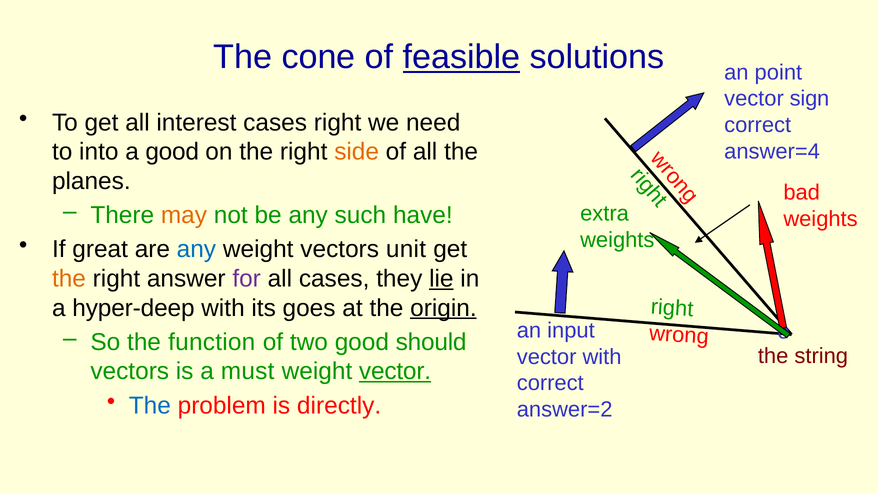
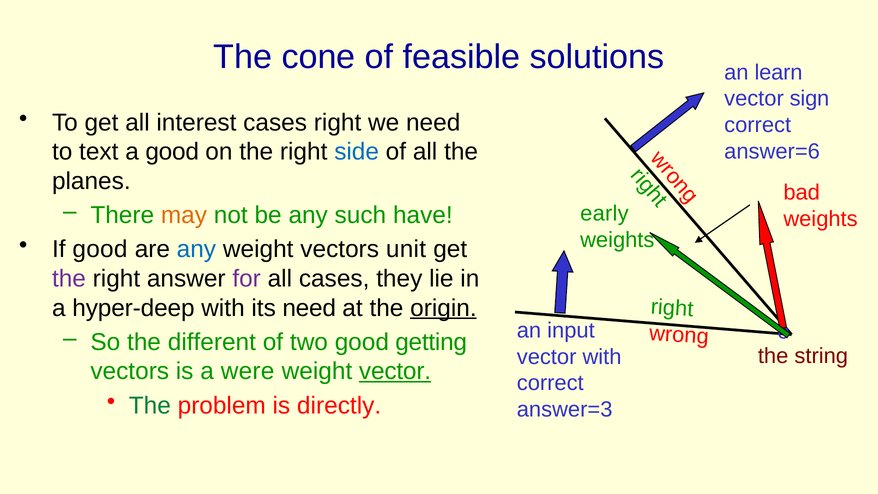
feasible underline: present -> none
point: point -> learn
into: into -> text
side colour: orange -> blue
answer=4: answer=4 -> answer=6
extra: extra -> early
If great: great -> good
the at (69, 279) colour: orange -> purple
lie underline: present -> none
its goes: goes -> need
function: function -> different
should: should -> getting
must: must -> were
The at (150, 405) colour: blue -> green
answer=2: answer=2 -> answer=3
